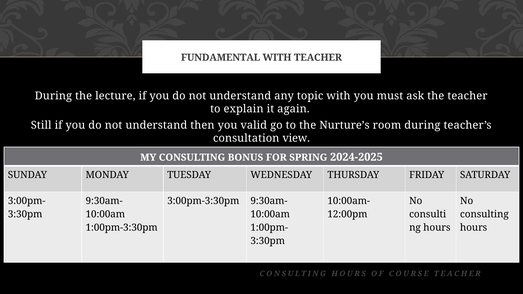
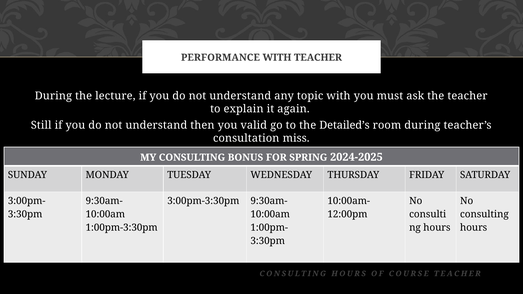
FUNDAMENTAL: FUNDAMENTAL -> PERFORMANCE
Nurture’s: Nurture’s -> Detailed’s
view: view -> miss
